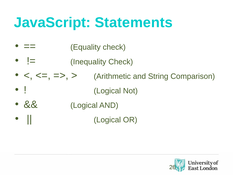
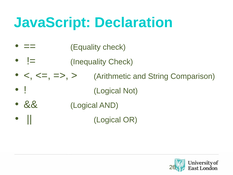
Statements: Statements -> Declaration
